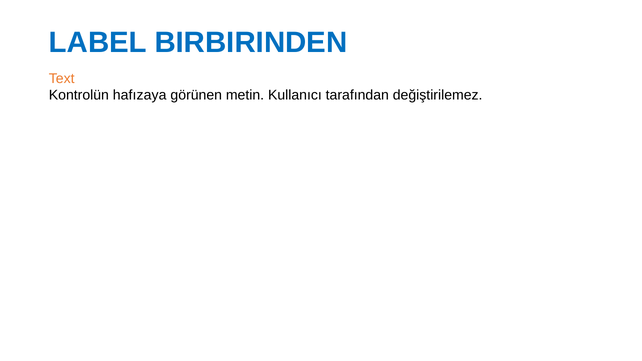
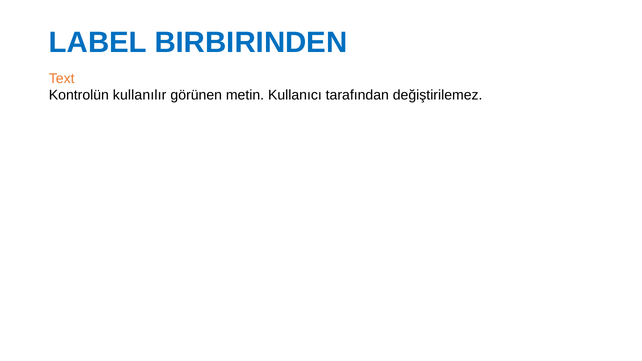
hafızaya: hafızaya -> kullanılır
